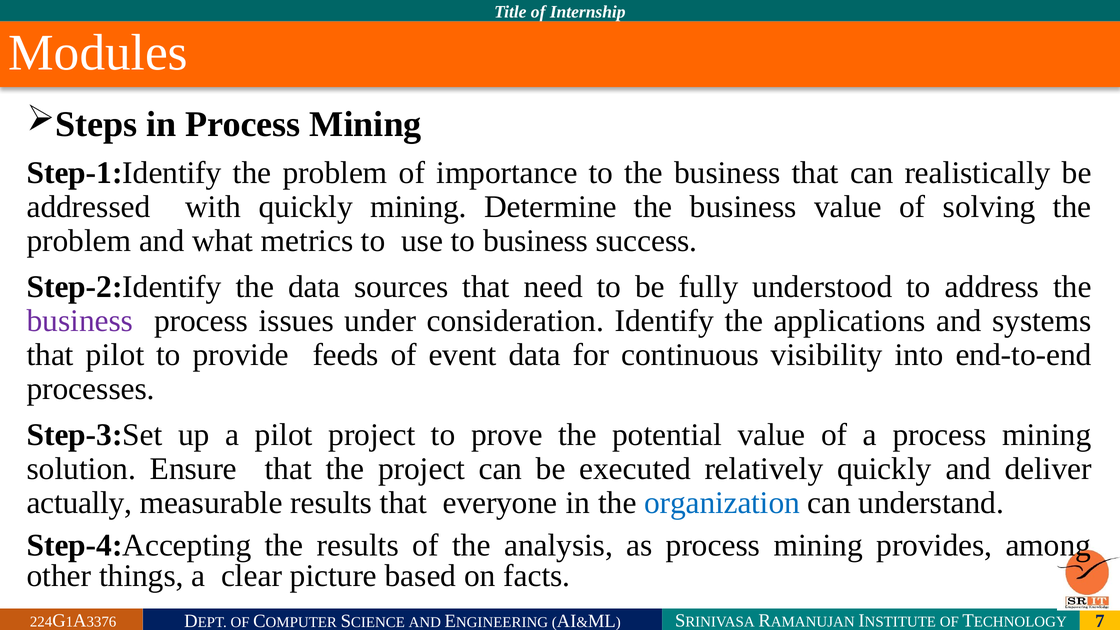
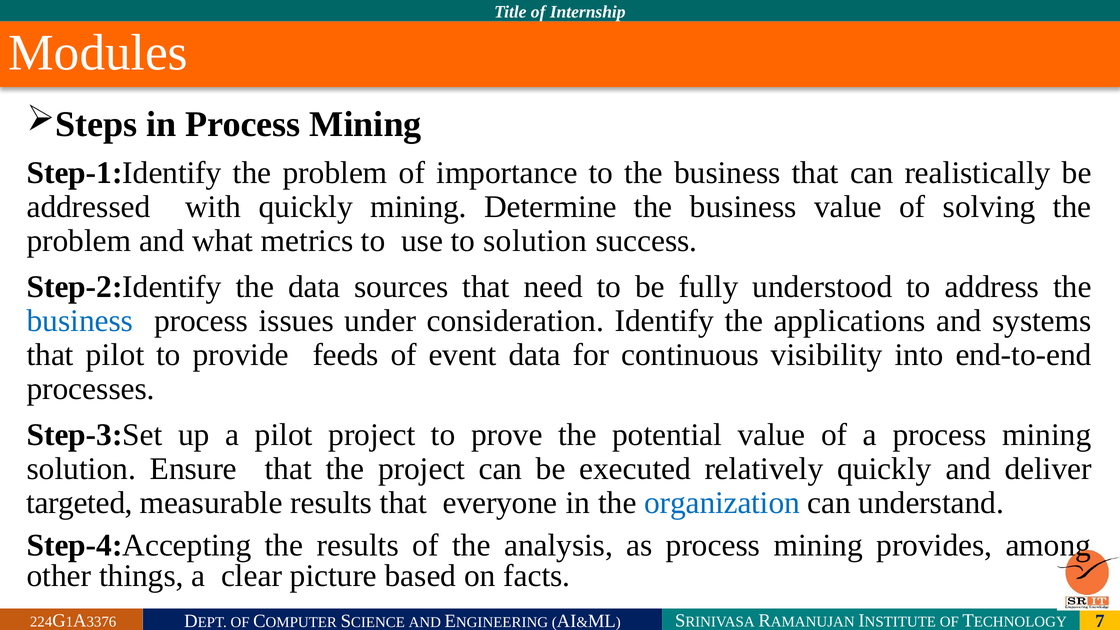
to business: business -> solution
business at (80, 321) colour: purple -> blue
actually: actually -> targeted
